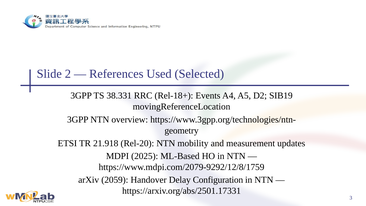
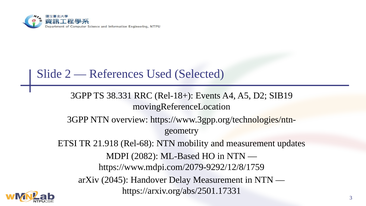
Rel-20: Rel-20 -> Rel-68
2025: 2025 -> 2082
2059: 2059 -> 2045
Delay Configuration: Configuration -> Measurement
